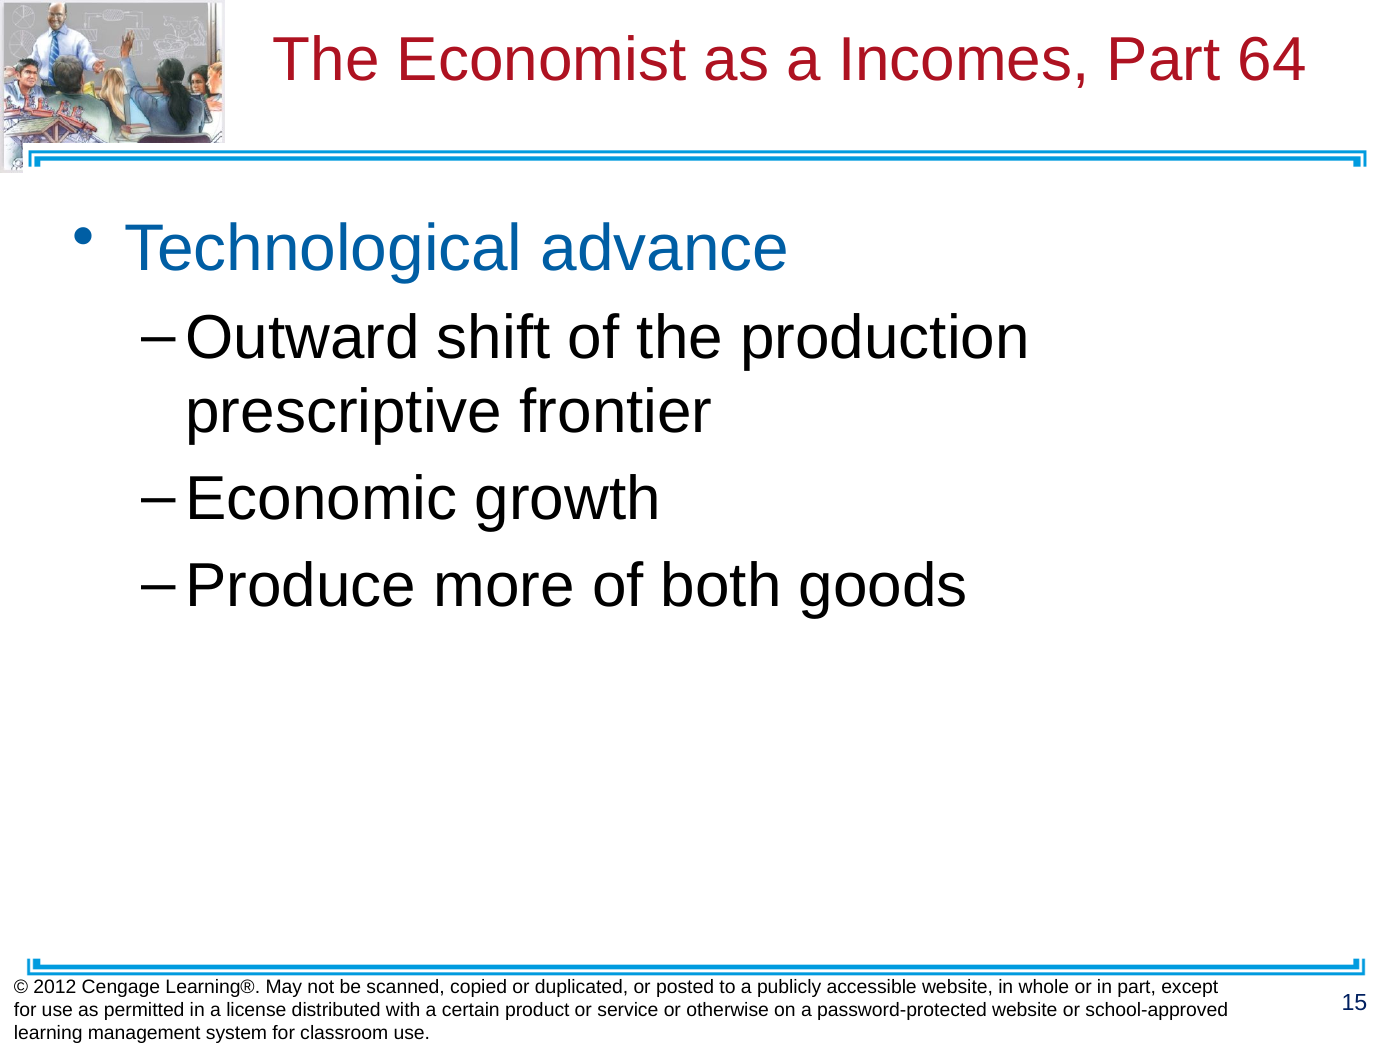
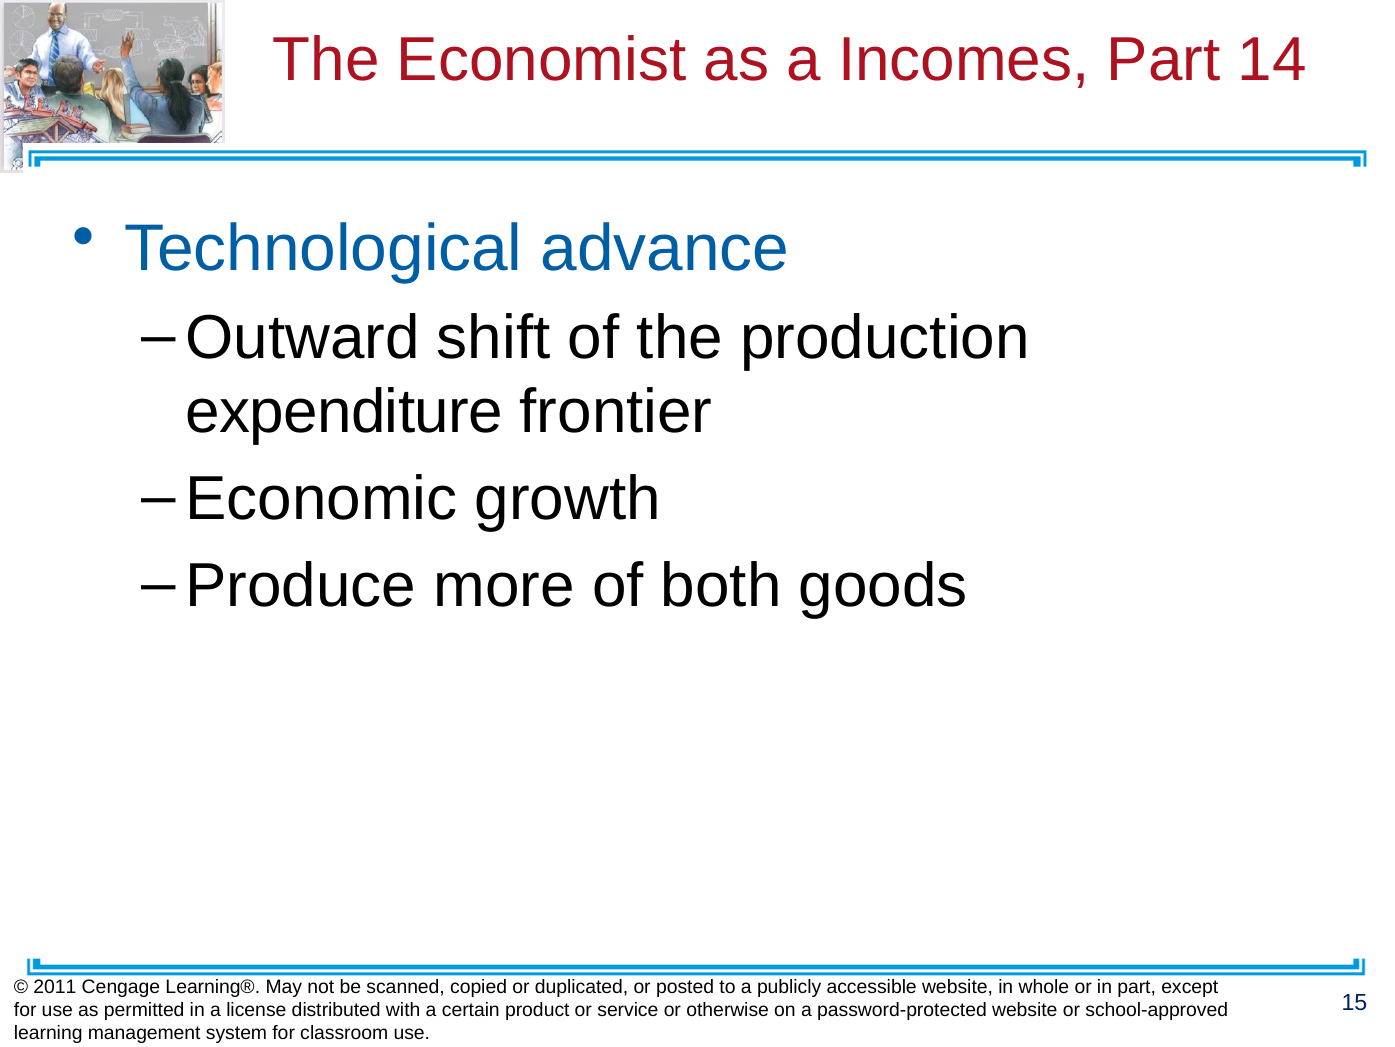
64: 64 -> 14
prescriptive: prescriptive -> expenditure
2012: 2012 -> 2011
